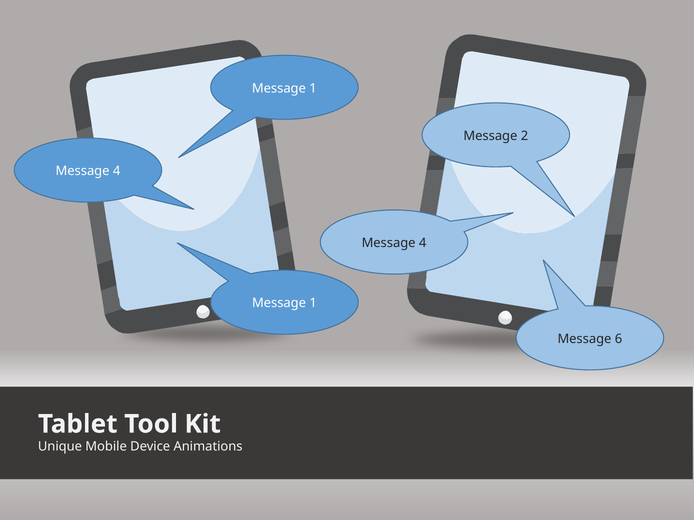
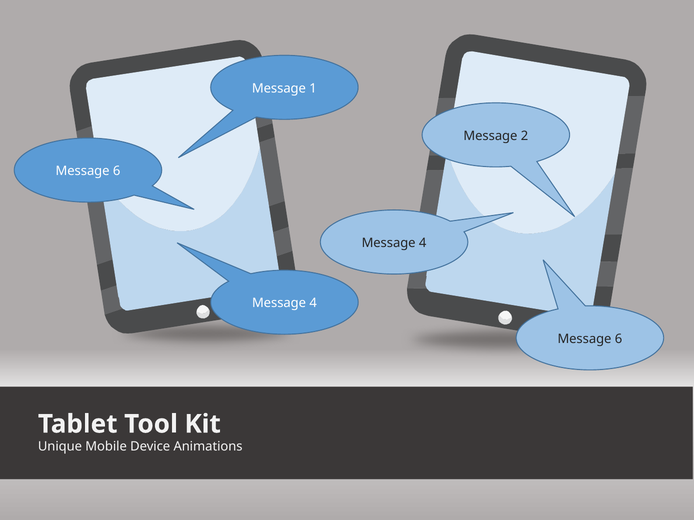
4 at (117, 171): 4 -> 6
1 at (313, 303): 1 -> 4
